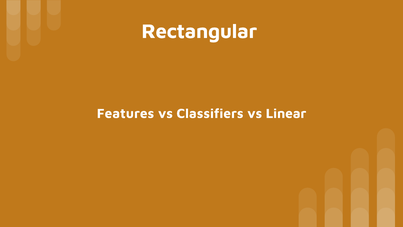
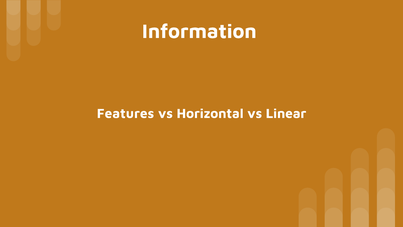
Rectangular: Rectangular -> Information
Classifiers: Classifiers -> Horizontal
